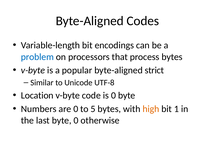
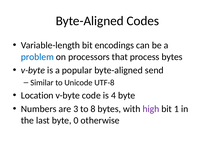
strict: strict -> send
is 0: 0 -> 4
are 0: 0 -> 3
5: 5 -> 8
high colour: orange -> purple
